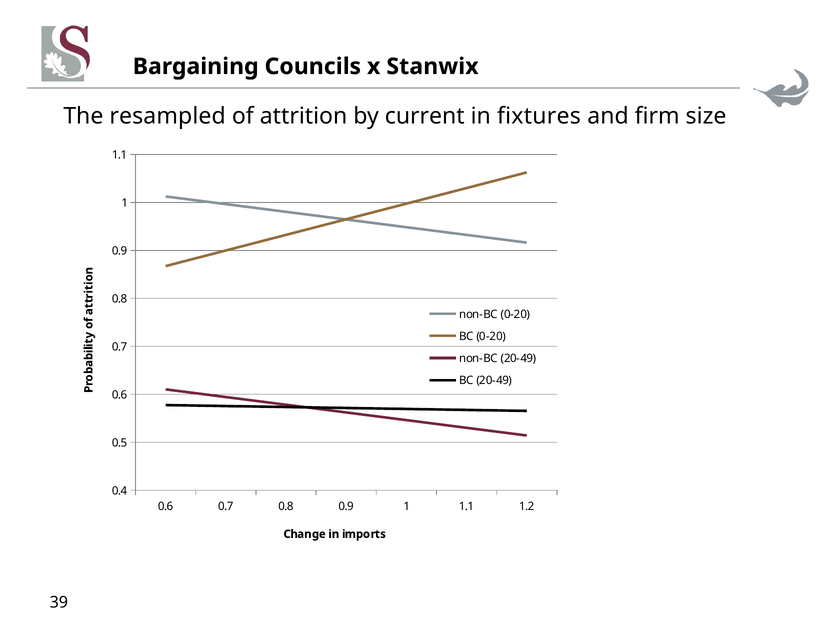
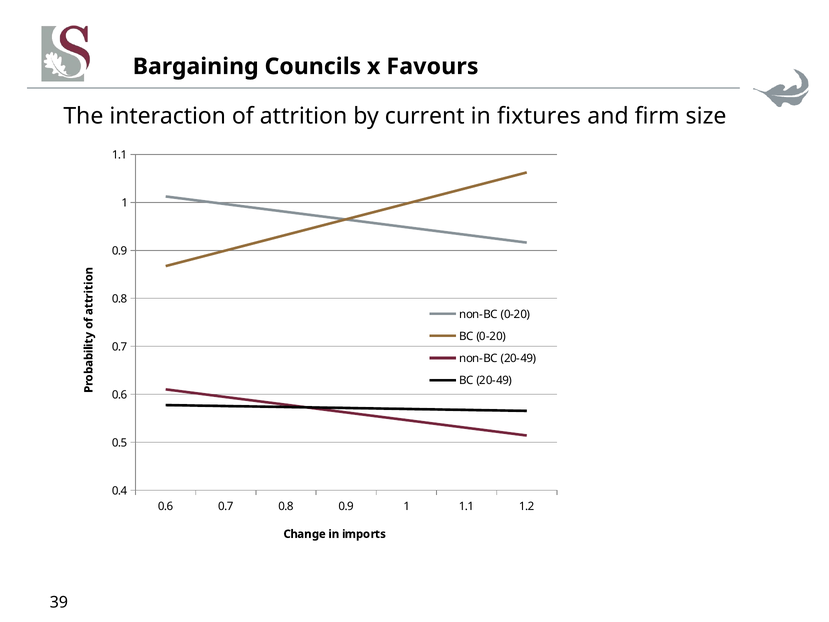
Stanwix: Stanwix -> Favours
resampled: resampled -> interaction
